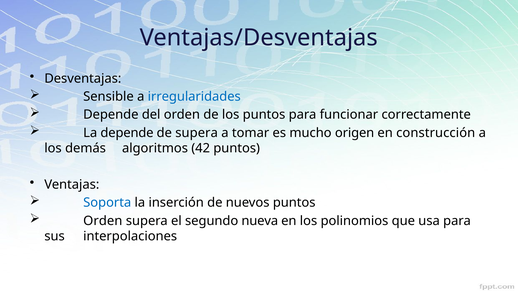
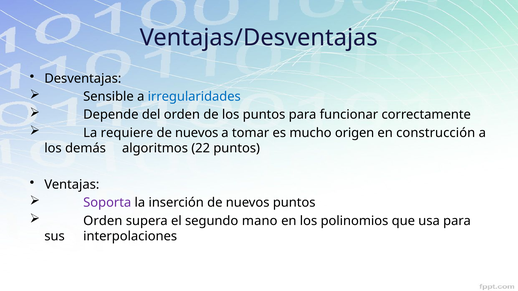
La depende: depende -> requiere
supera at (197, 133): supera -> nuevos
42: 42 -> 22
Soporta colour: blue -> purple
nueva: nueva -> mano
